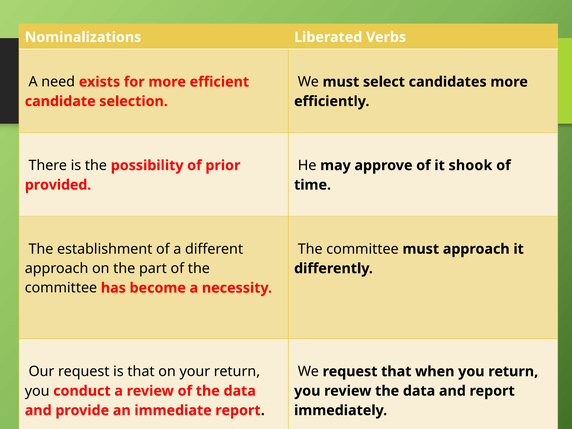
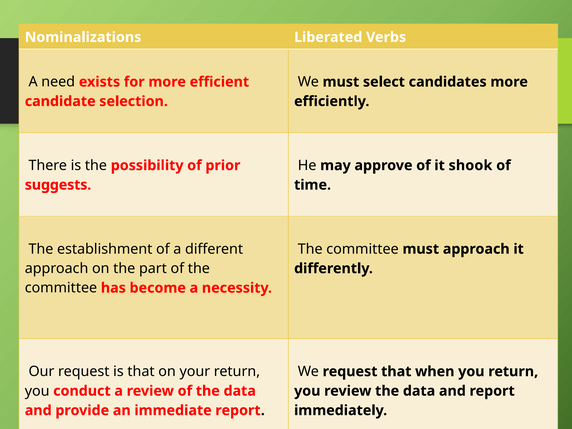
provided: provided -> suggests
